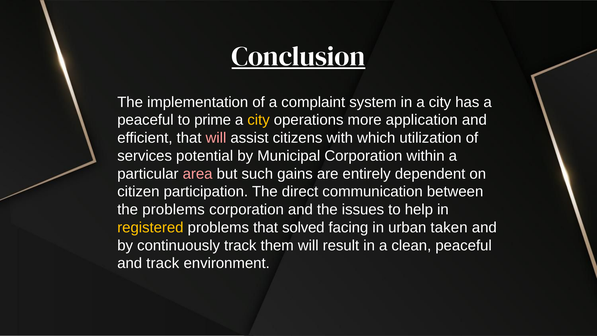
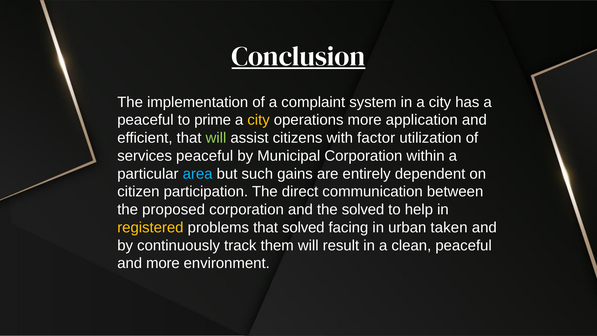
will at (216, 138) colour: pink -> light green
which: which -> factor
services potential: potential -> peaceful
area colour: pink -> light blue
the problems: problems -> proposed
the issues: issues -> solved
and track: track -> more
